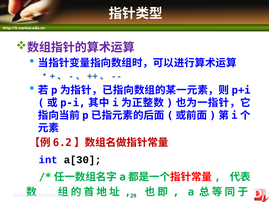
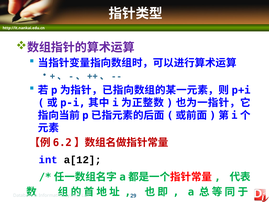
a[30: a[30 -> a[12
